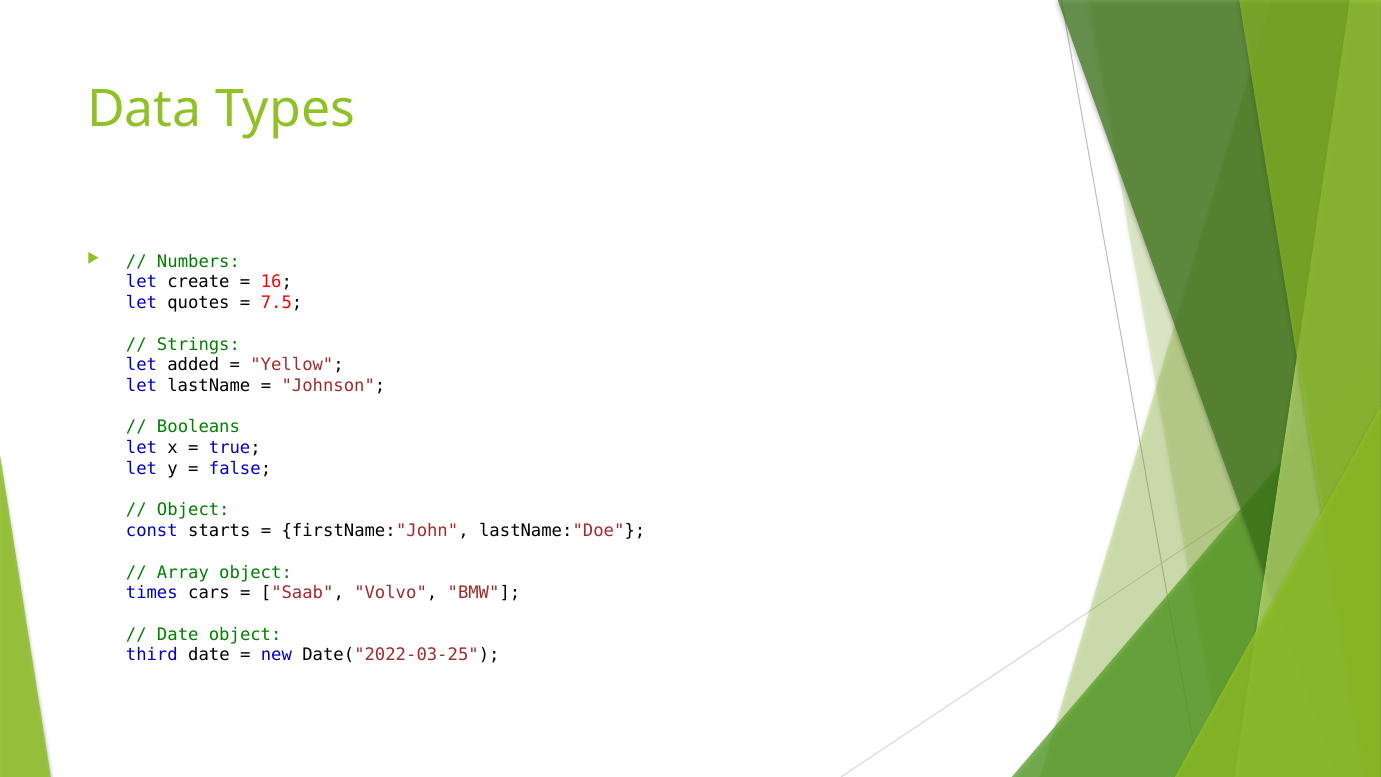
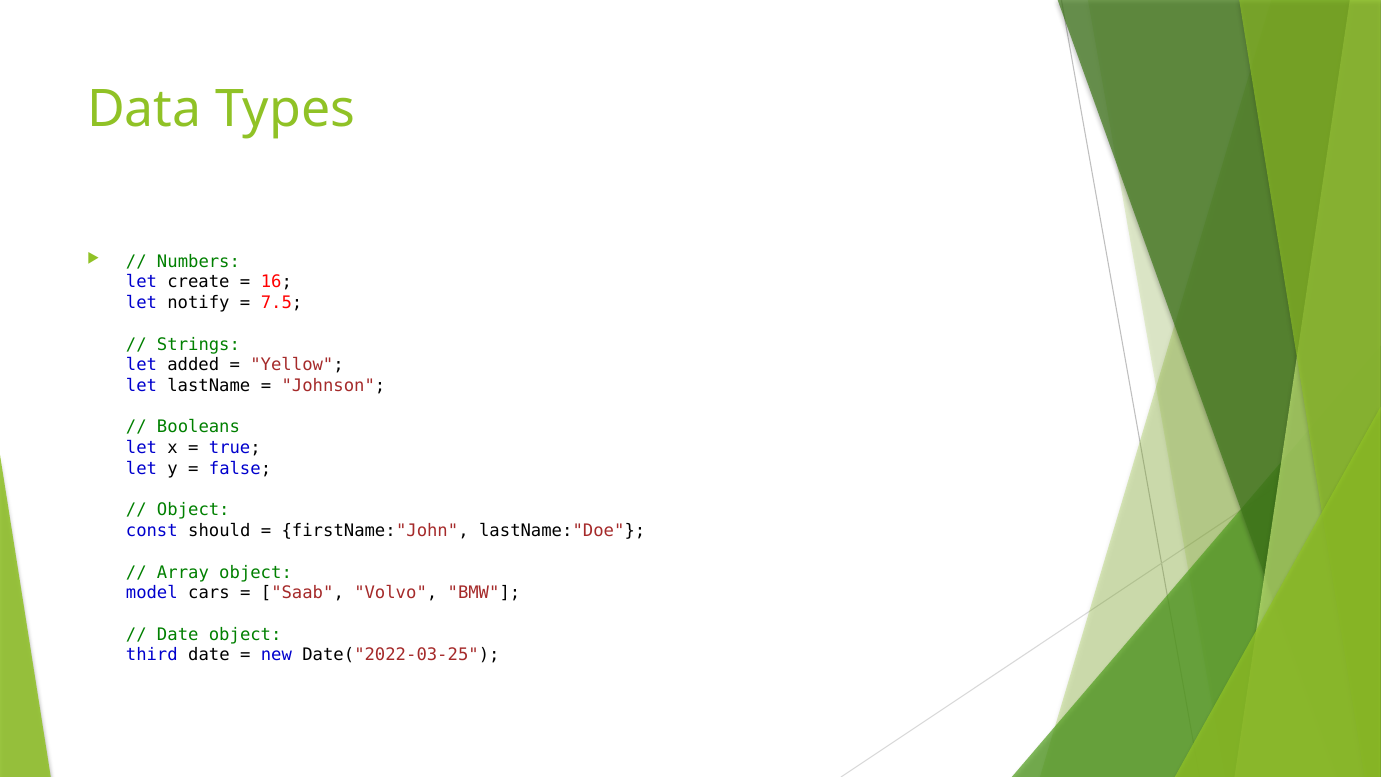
quotes: quotes -> notify
starts: starts -> should
times: times -> model
